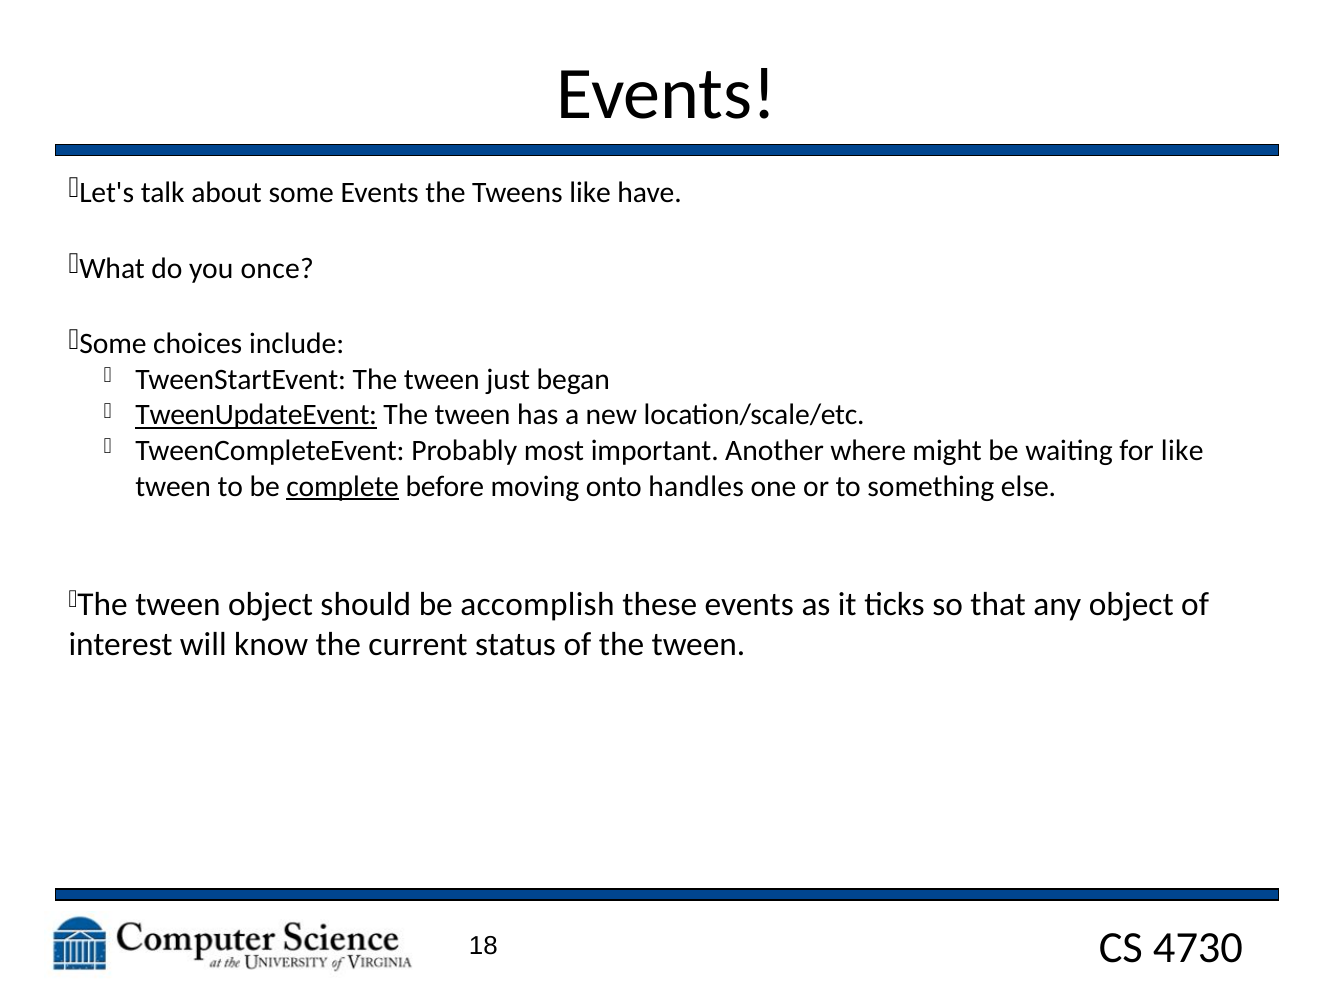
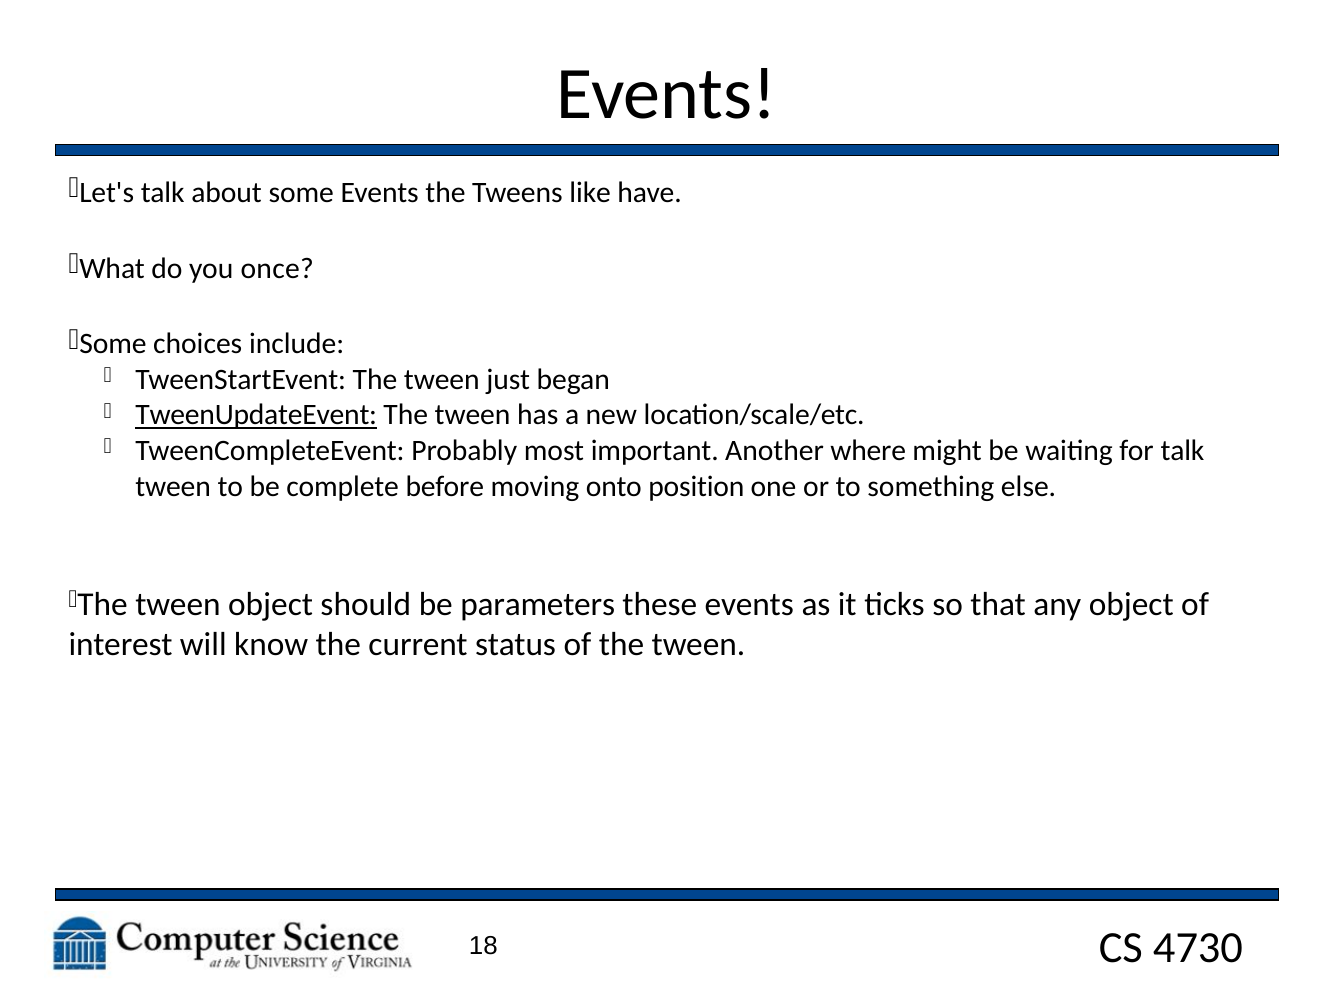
for like: like -> talk
complete underline: present -> none
handles: handles -> position
accomplish: accomplish -> parameters
